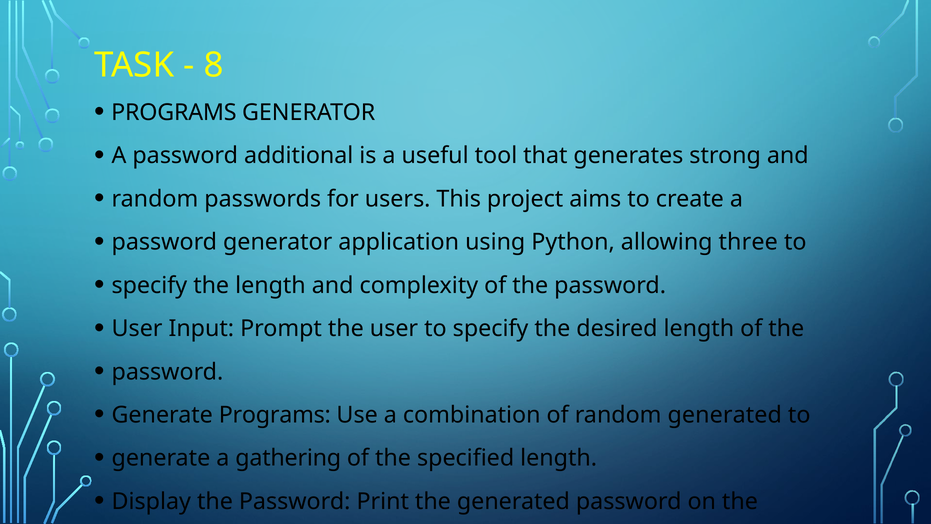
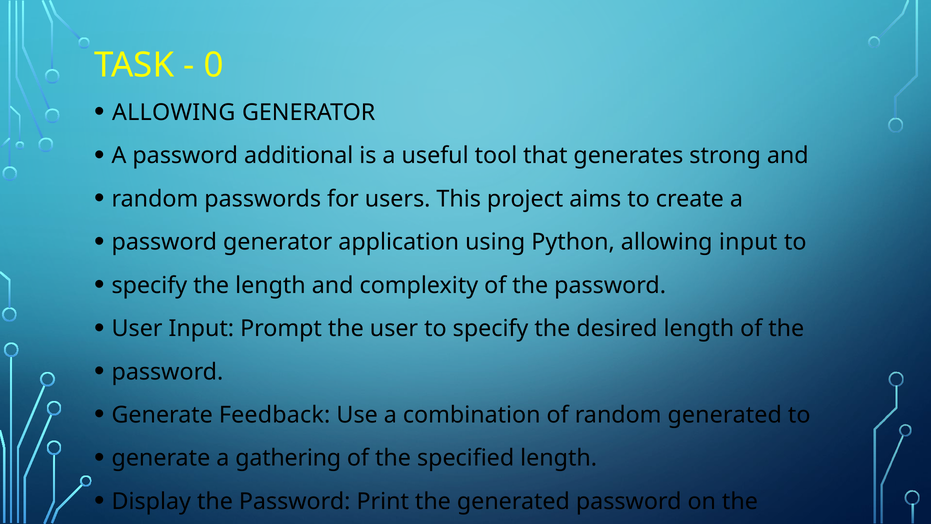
8: 8 -> 0
PROGRAMS at (174, 112): PROGRAMS -> ALLOWING
allowing three: three -> input
Generate Programs: Programs -> Feedback
